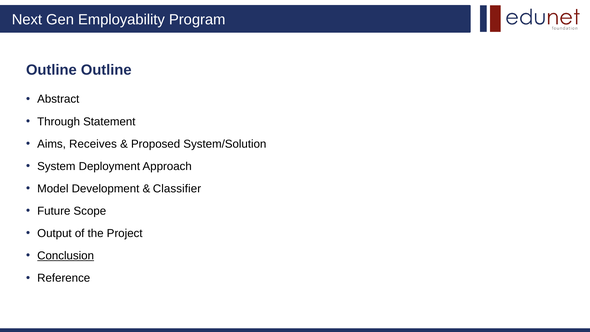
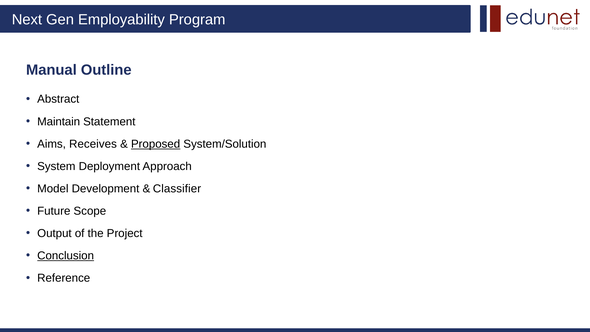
Outline at (51, 70): Outline -> Manual
Through: Through -> Maintain
Proposed underline: none -> present
